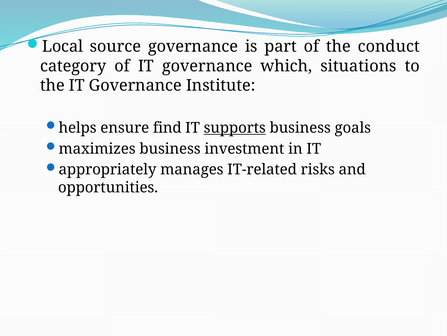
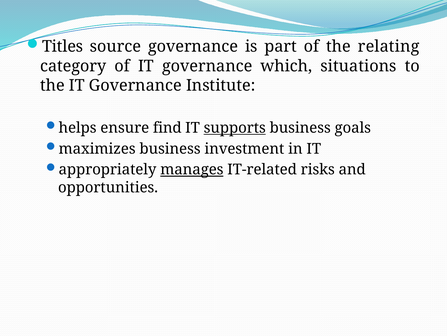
Local: Local -> Titles
conduct: conduct -> relating
manages underline: none -> present
